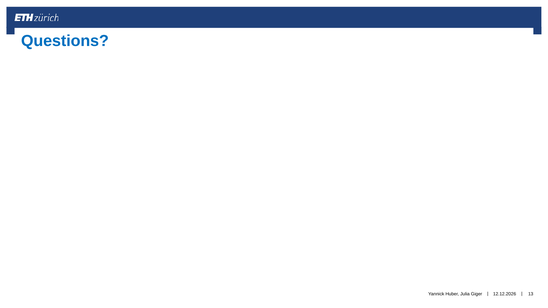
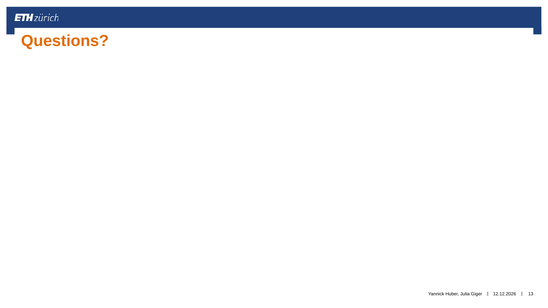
Questions colour: blue -> orange
